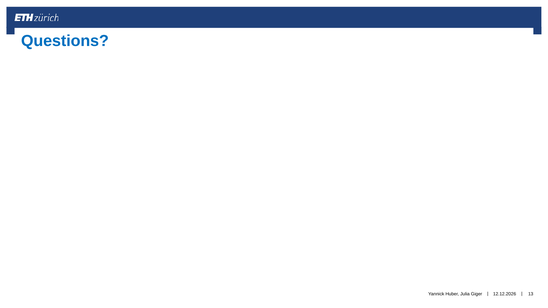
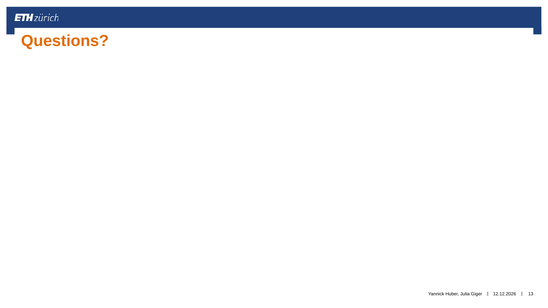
Questions colour: blue -> orange
